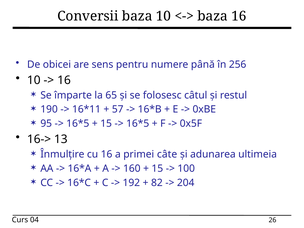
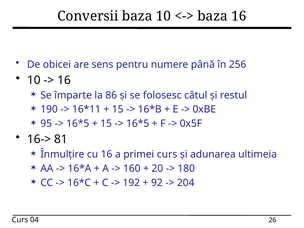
65: 65 -> 86
57 at (118, 109): 57 -> 15
13: 13 -> 81
primei câte: câte -> curs
15 at (157, 168): 15 -> 20
100: 100 -> 180
82: 82 -> 92
